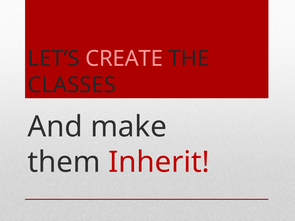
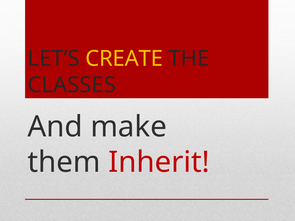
CREATE colour: pink -> yellow
